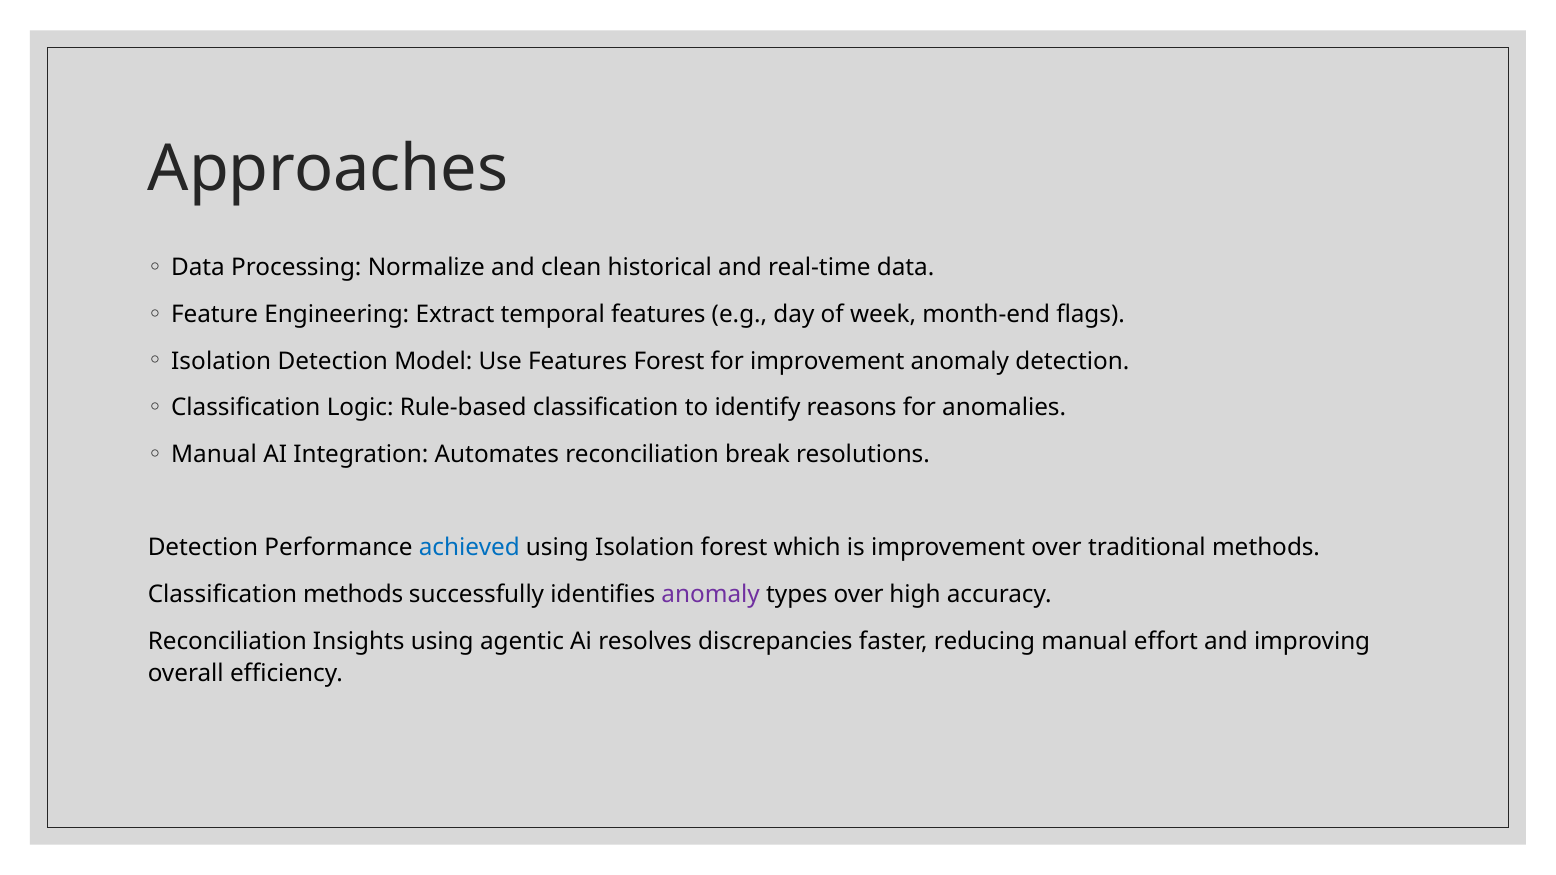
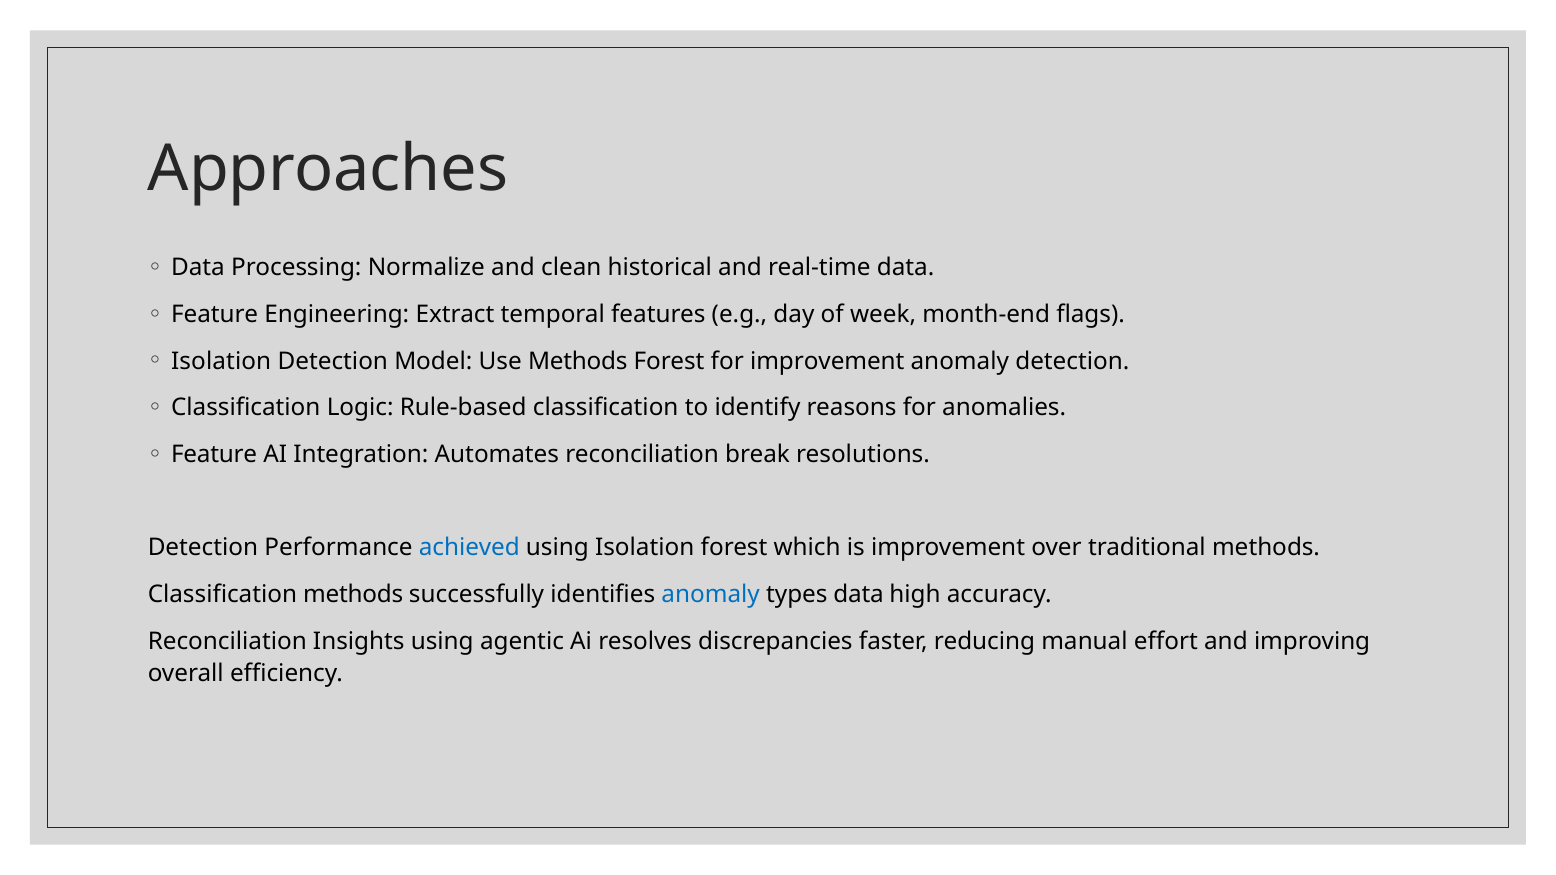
Use Features: Features -> Methods
Manual at (214, 454): Manual -> Feature
anomaly at (711, 594) colour: purple -> blue
types over: over -> data
